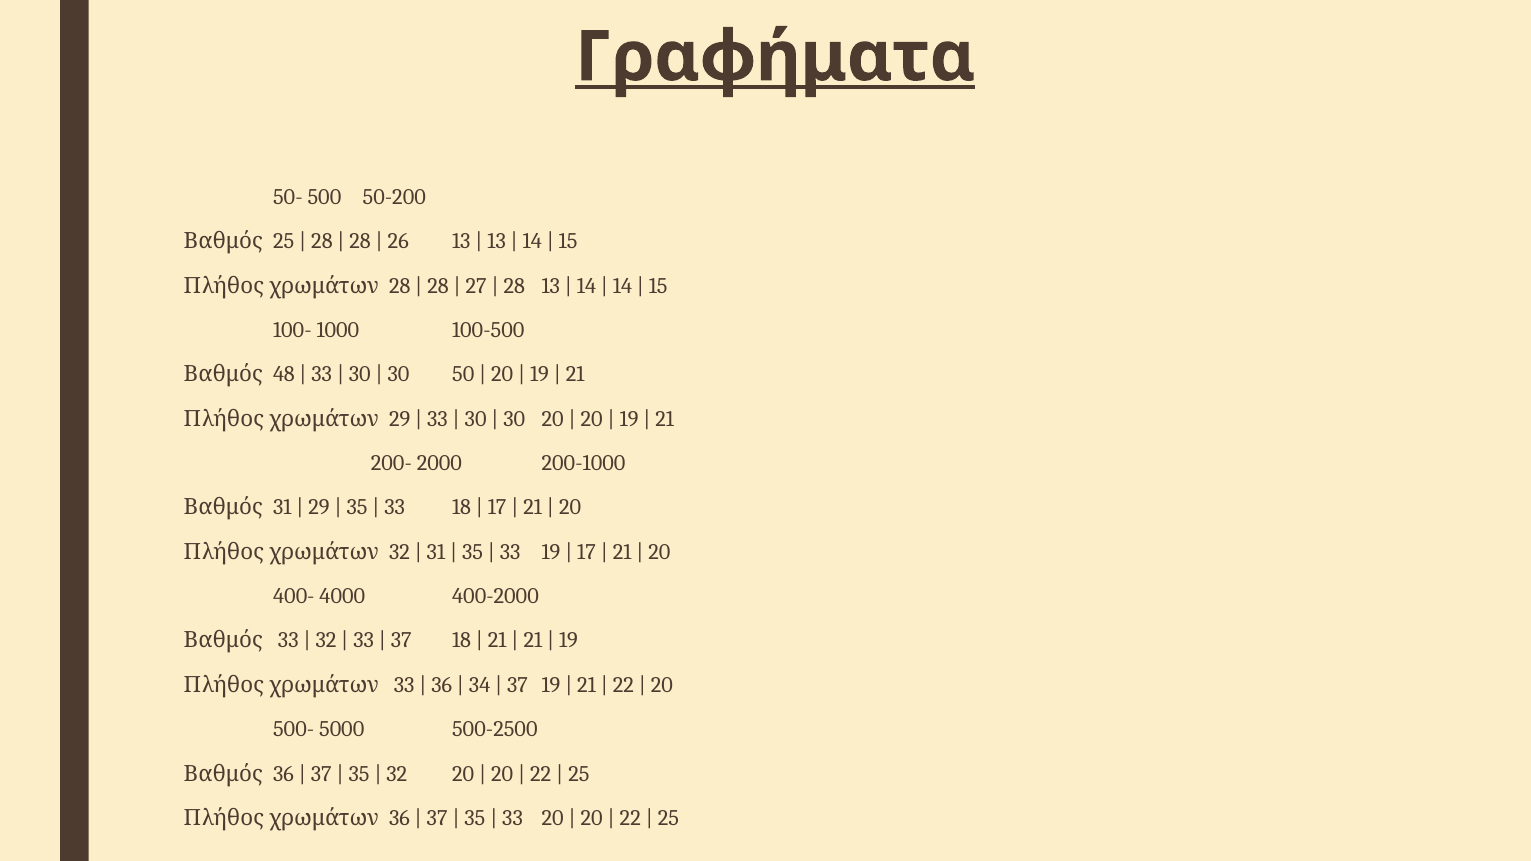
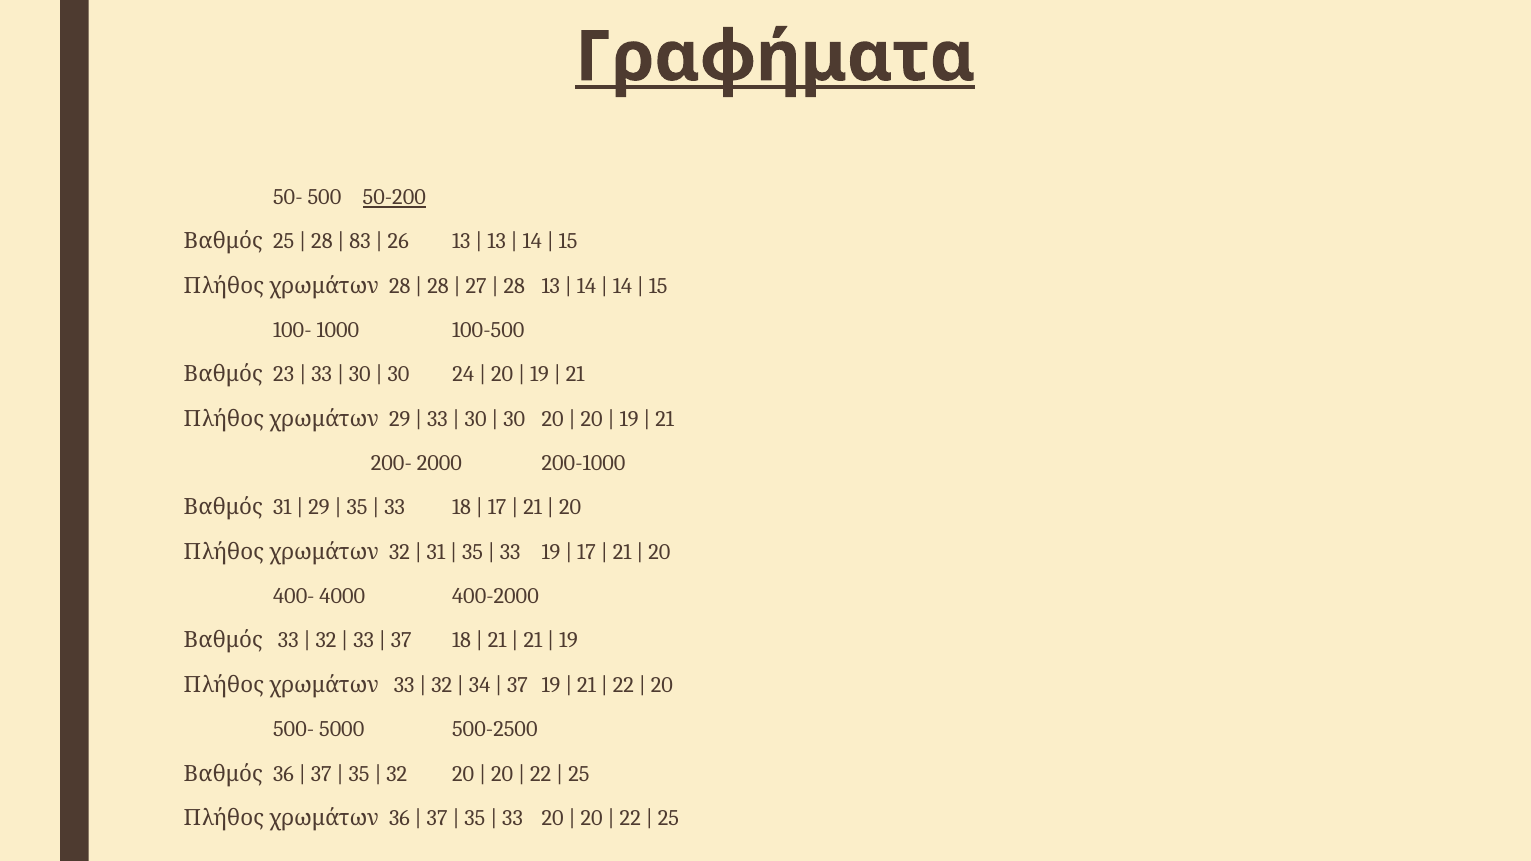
50-200 underline: none -> present
28 at (360, 242): 28 -> 83
48: 48 -> 23
50: 50 -> 24
36 at (442, 685): 36 -> 32
